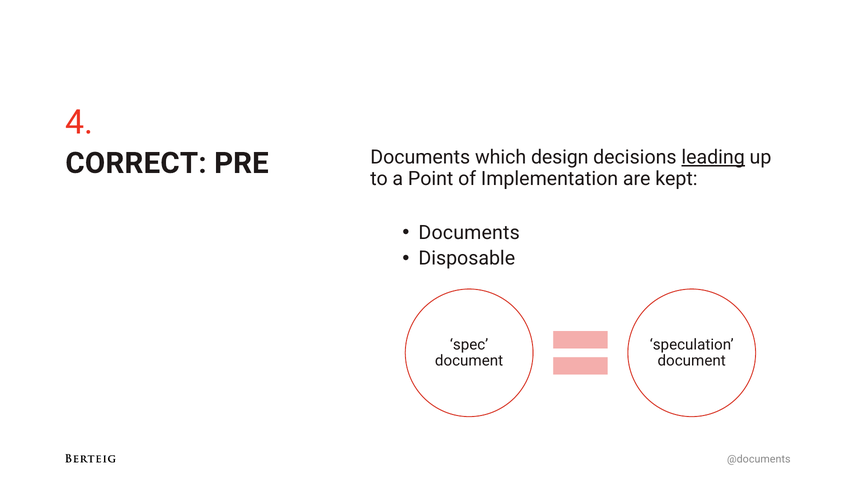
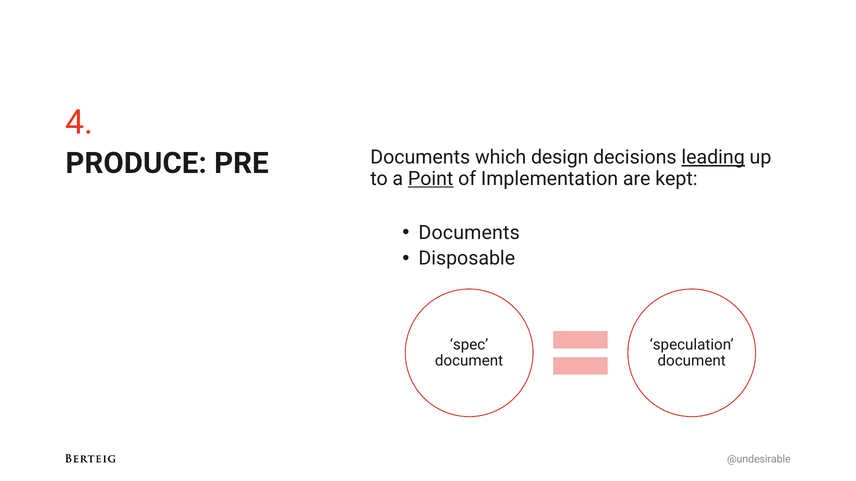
CORRECT: CORRECT -> PRODUCE
Point underline: none -> present
@documents: @documents -> @undesirable
